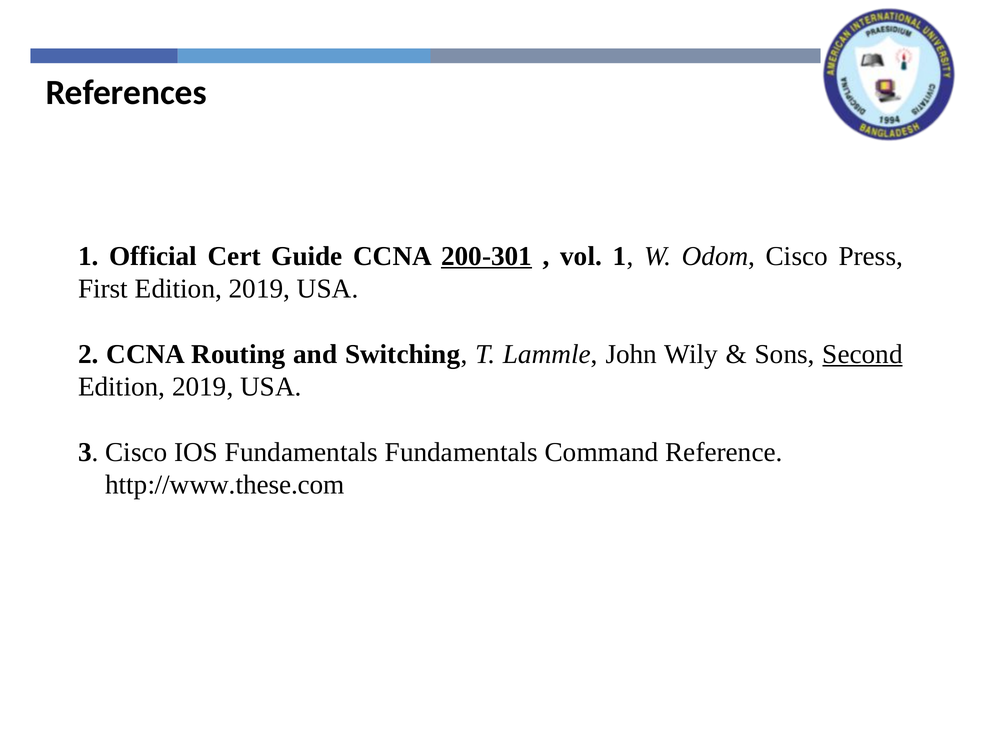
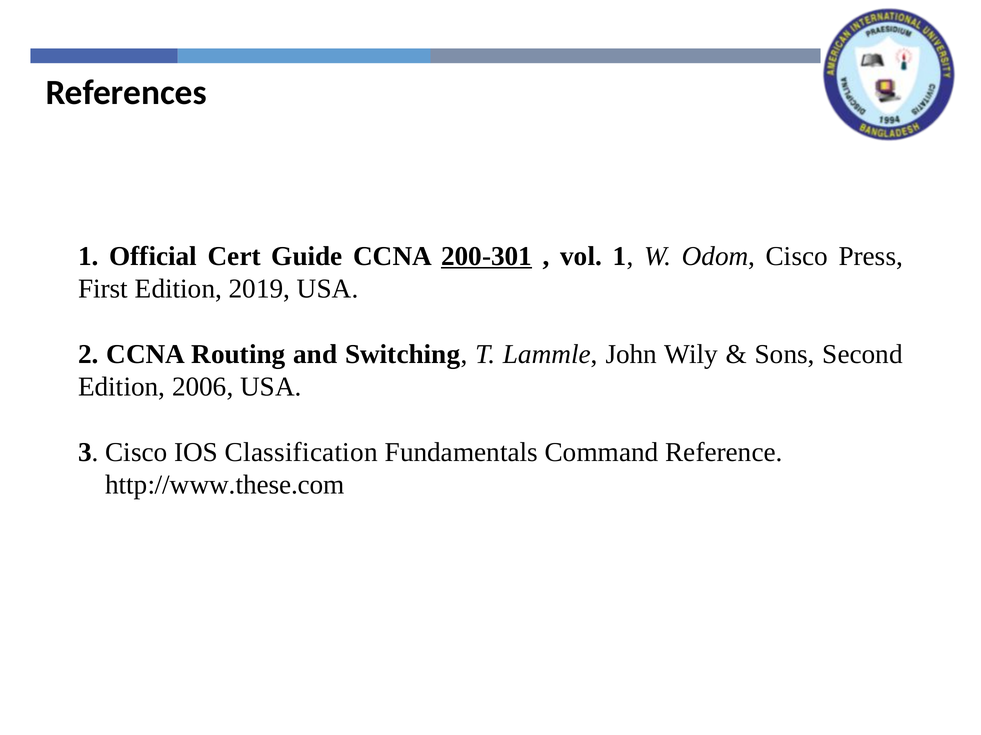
Second underline: present -> none
2019 at (203, 387): 2019 -> 2006
IOS Fundamentals: Fundamentals -> Classification
